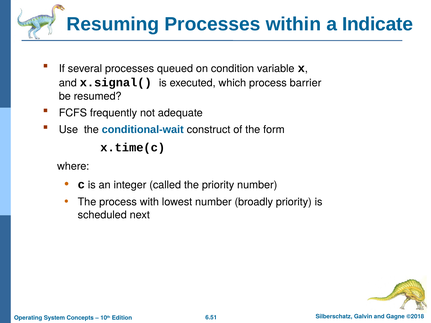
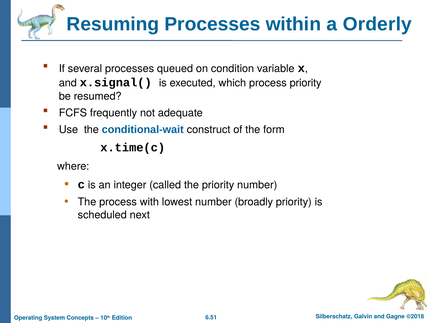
Indicate: Indicate -> Orderly
process barrier: barrier -> priority
